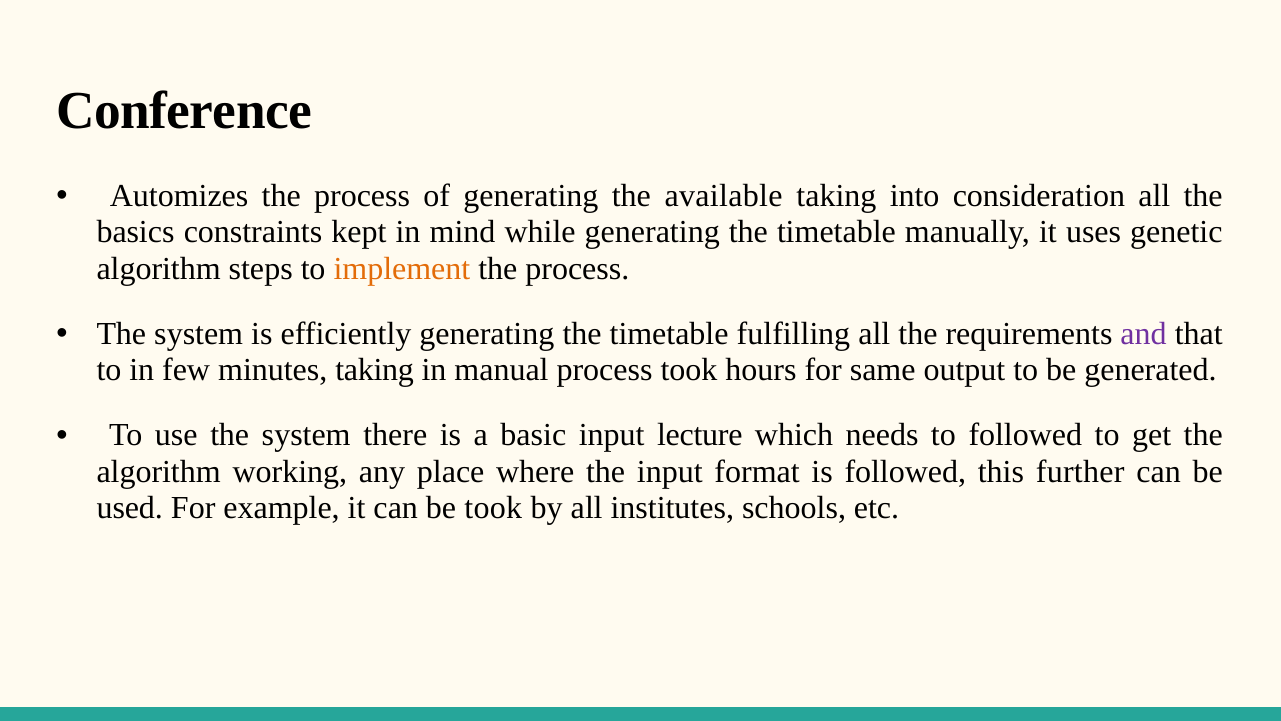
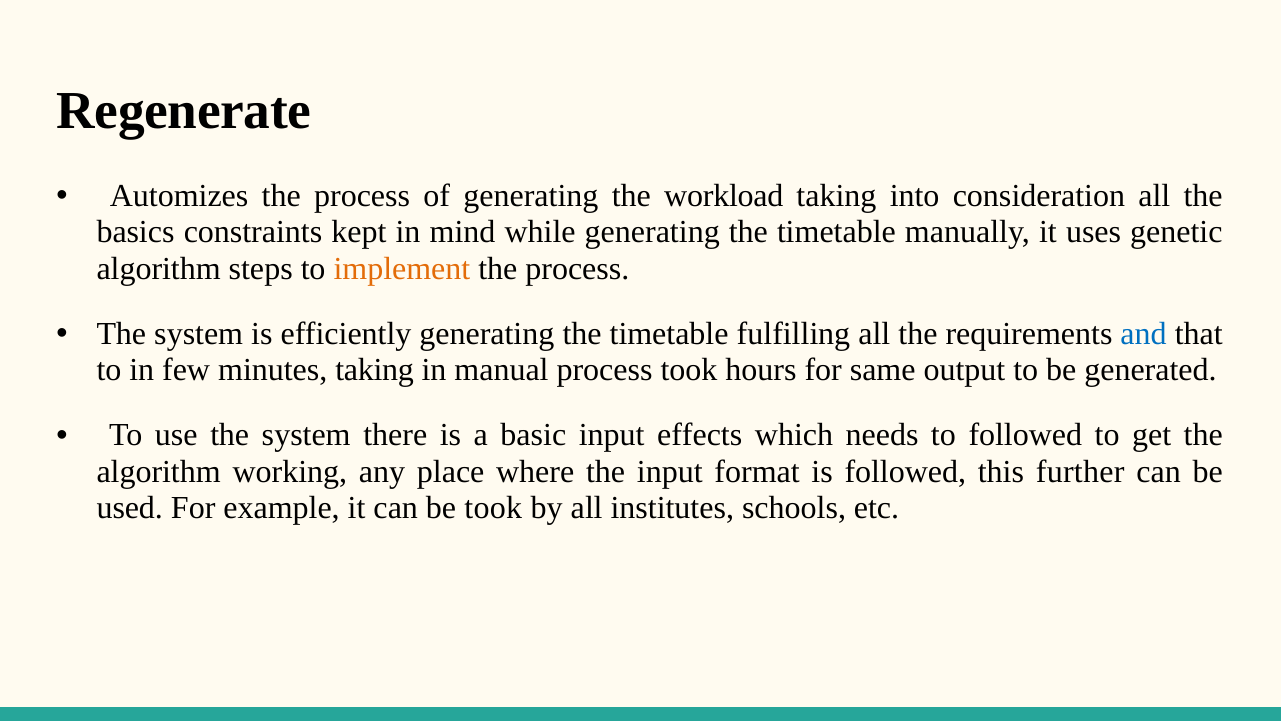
Conference: Conference -> Regenerate
available: available -> workload
and colour: purple -> blue
lecture: lecture -> effects
